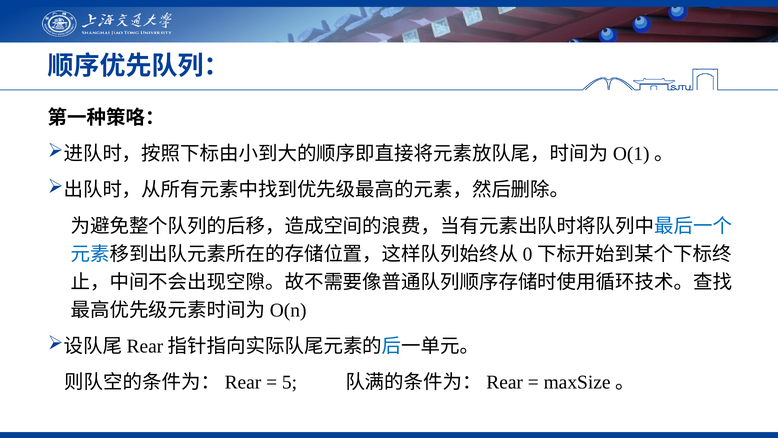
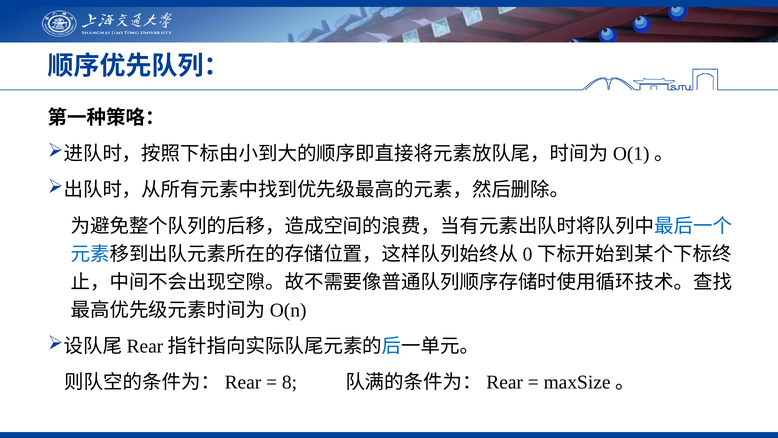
5: 5 -> 8
